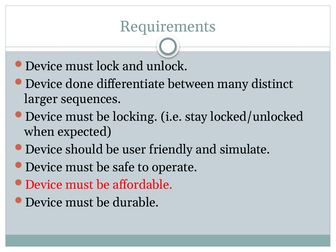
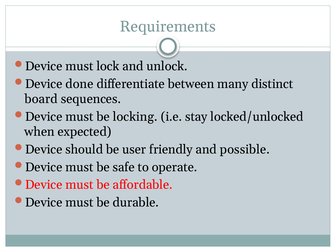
larger: larger -> board
simulate: simulate -> possible
